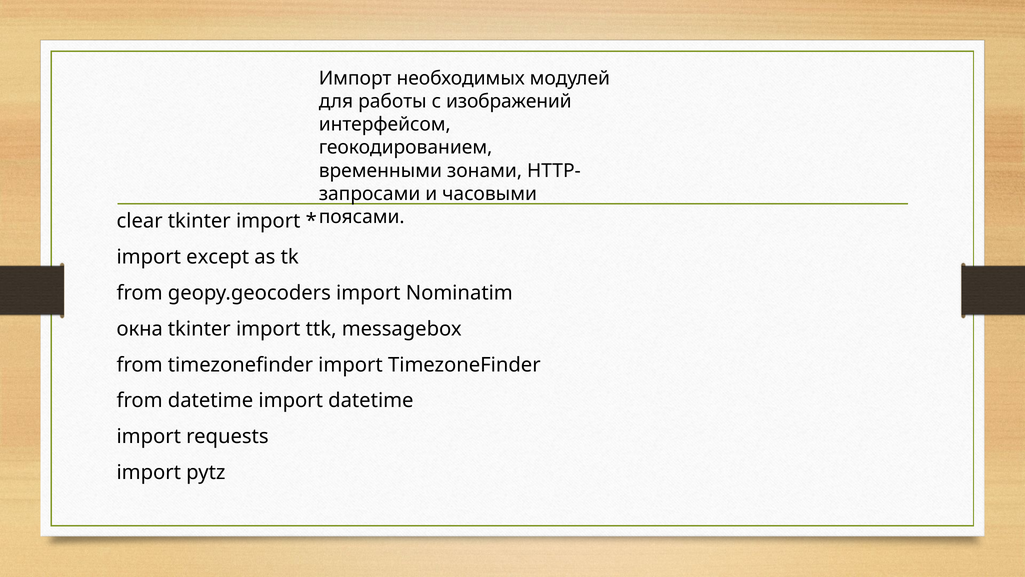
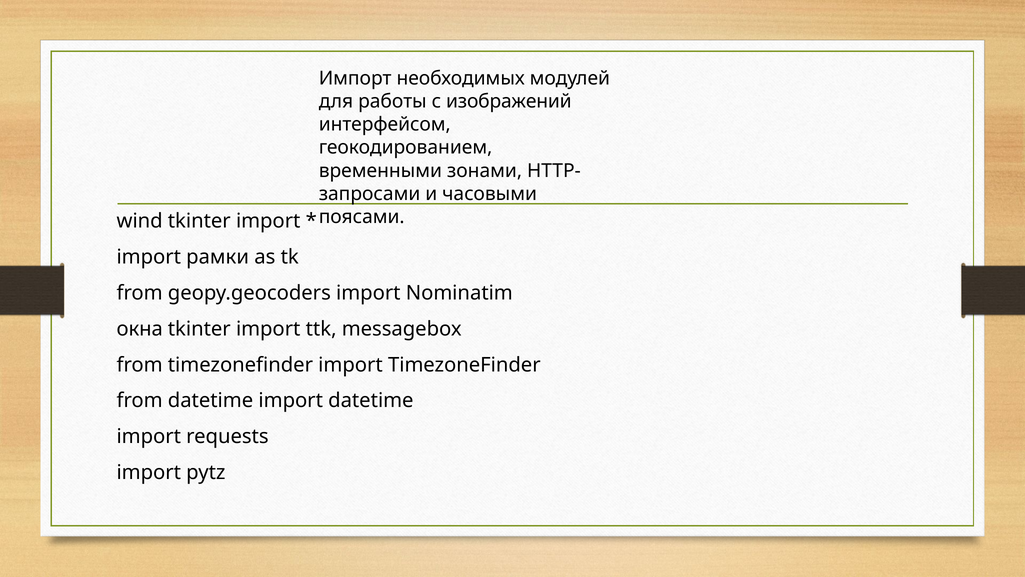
clear: clear -> wind
except: except -> рамки
